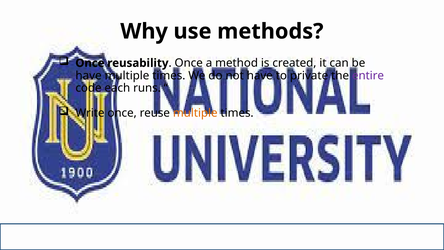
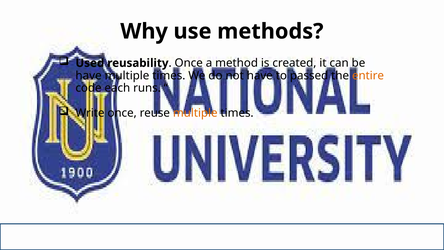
Once at (90, 63): Once -> Used
private: private -> passed
entire colour: purple -> orange
